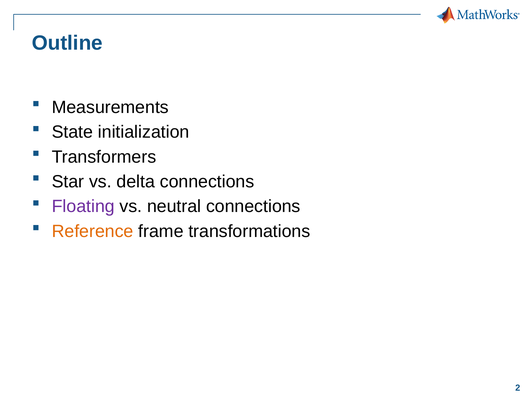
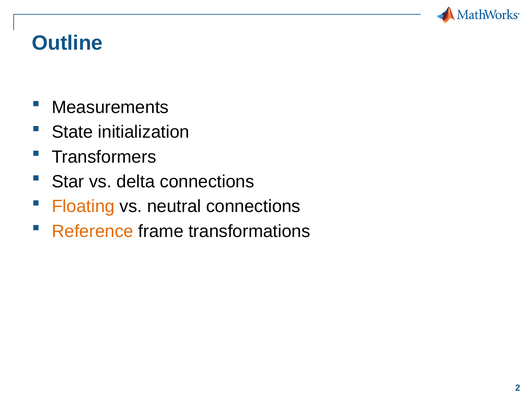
Floating colour: purple -> orange
